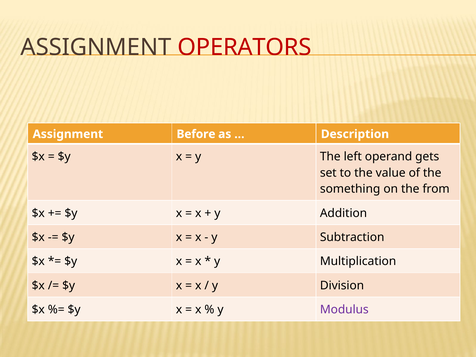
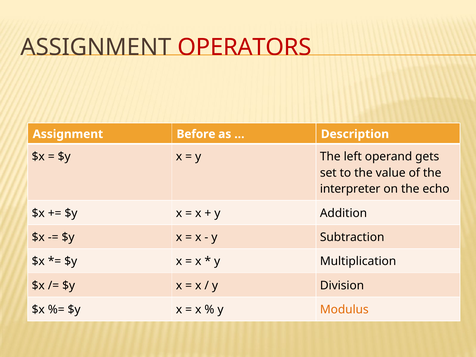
something: something -> interpreter
from: from -> echo
Modulus colour: purple -> orange
